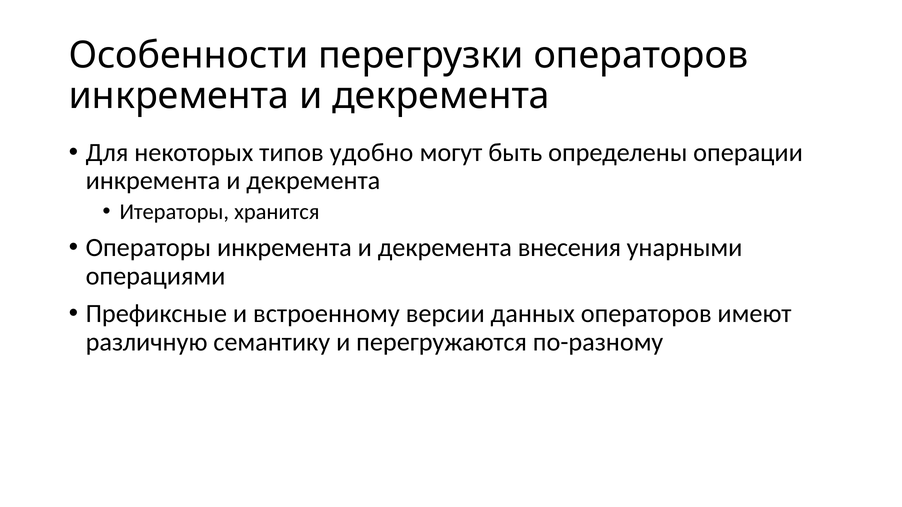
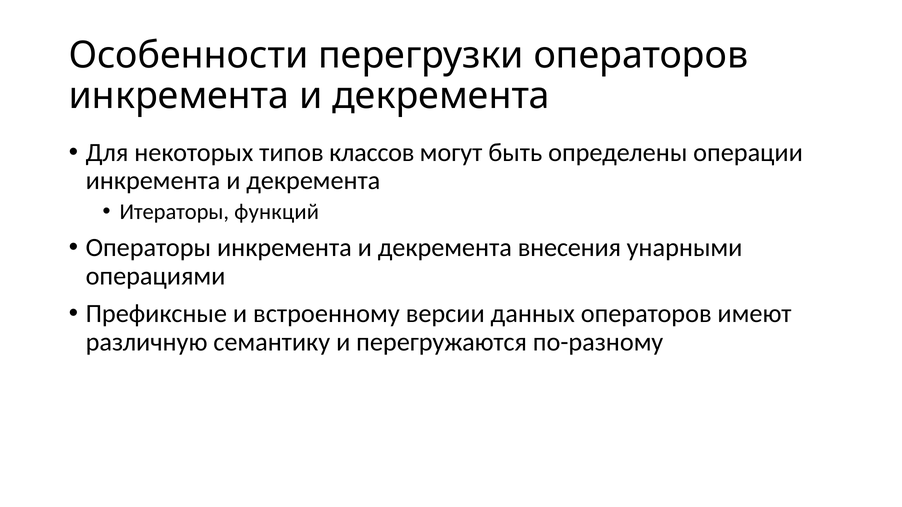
удобно: удобно -> классов
хранится: хранится -> функций
